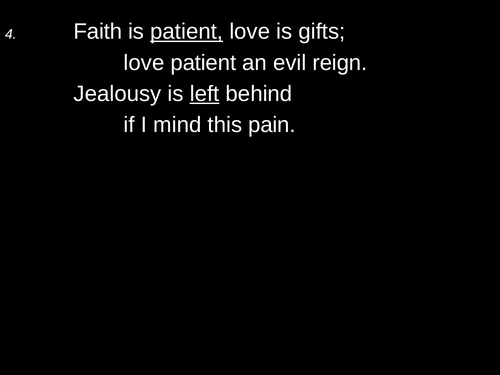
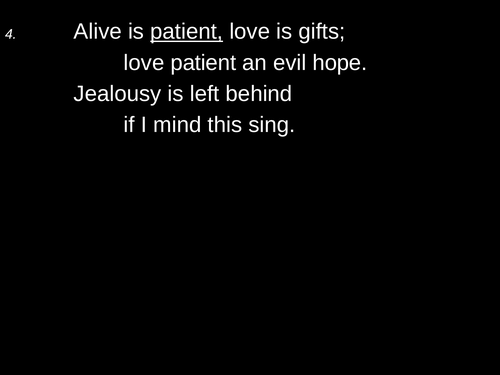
Faith: Faith -> Alive
reign: reign -> hope
left underline: present -> none
pain: pain -> sing
